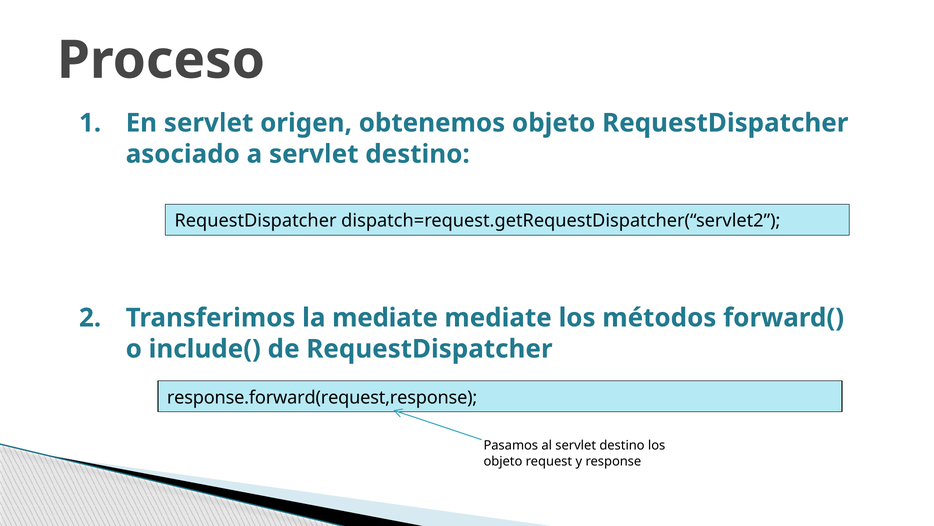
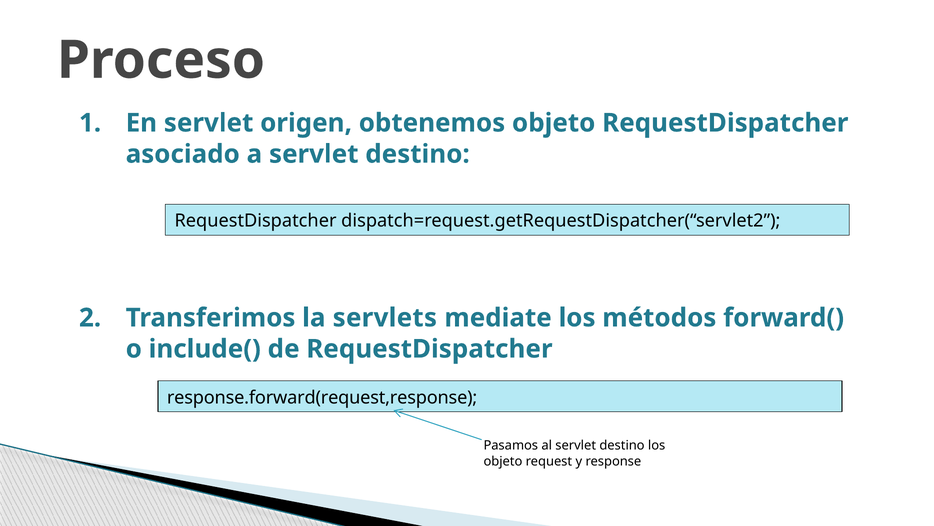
la mediate: mediate -> servlets
